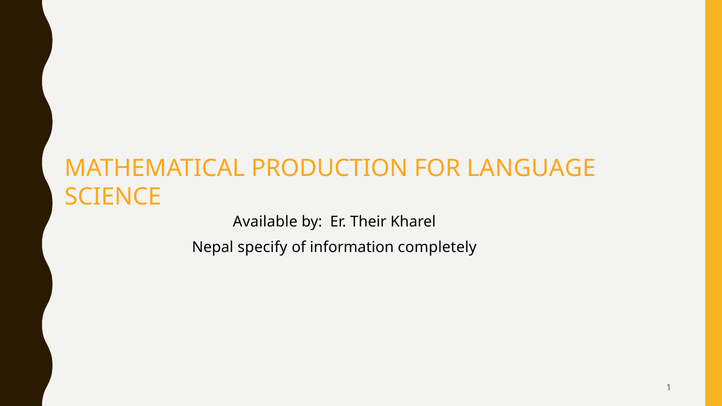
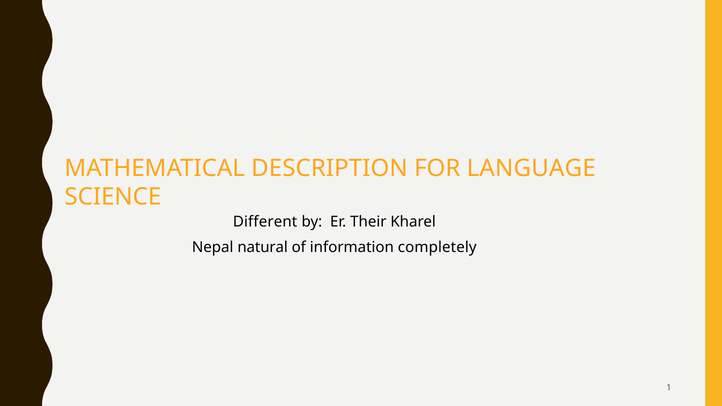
PRODUCTION: PRODUCTION -> DESCRIPTION
Available: Available -> Different
specify: specify -> natural
